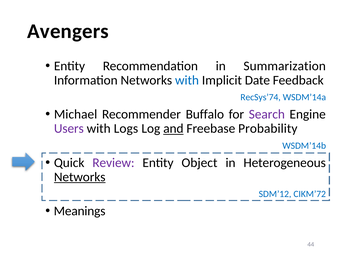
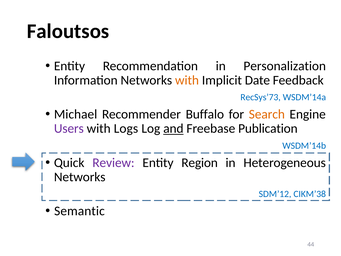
Avengers: Avengers -> Faloutsos
Summarization: Summarization -> Personalization
with at (187, 80) colour: blue -> orange
RecSys’74: RecSys’74 -> RecSys’73
Search colour: purple -> orange
Probability: Probability -> Publication
Object: Object -> Region
Networks at (80, 177) underline: present -> none
CIKM’72: CIKM’72 -> CIKM’38
Meanings: Meanings -> Semantic
